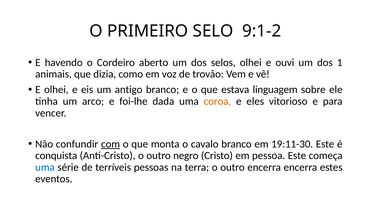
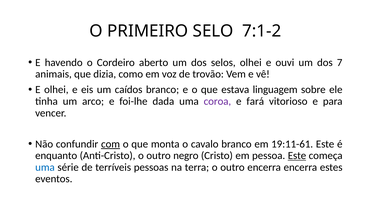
9:1-2: 9:1-2 -> 7:1-2
1: 1 -> 7
antigo: antigo -> caídos
coroa colour: orange -> purple
eles: eles -> fará
19:11-30: 19:11-30 -> 19:11-61
conquista: conquista -> enquanto
Este at (297, 156) underline: none -> present
